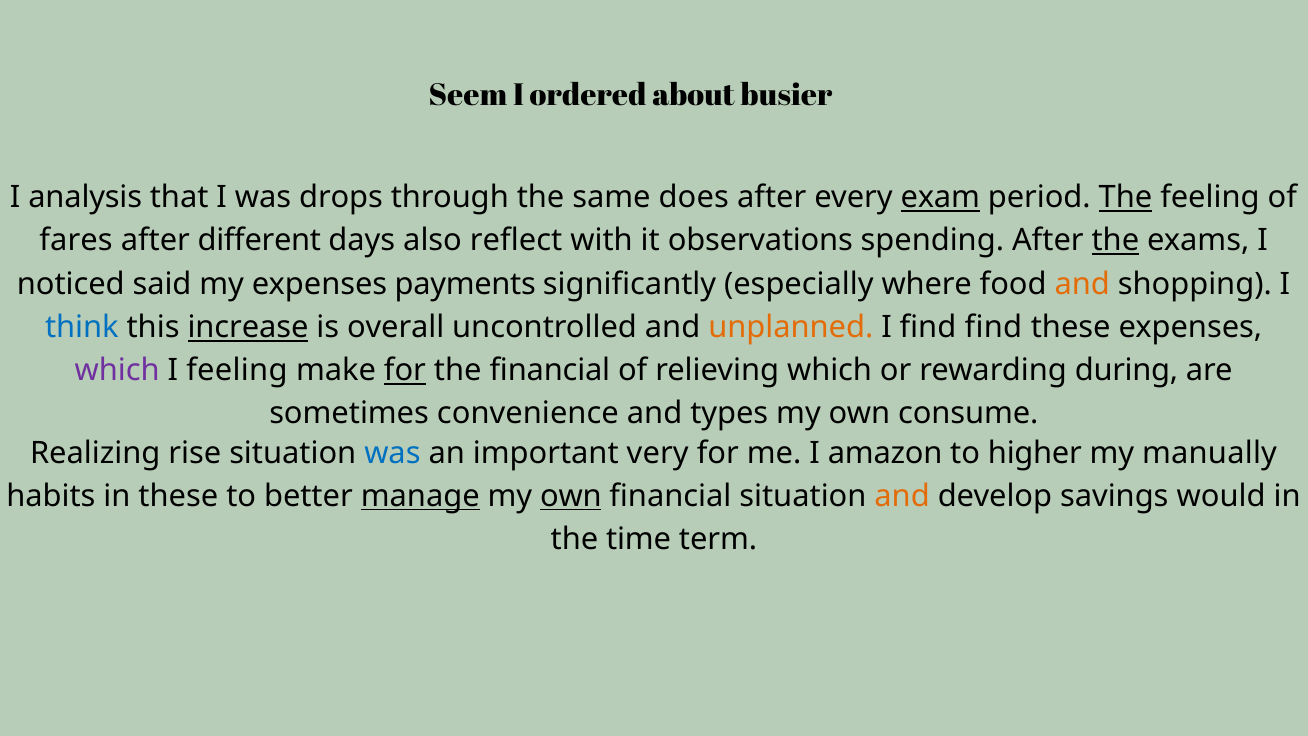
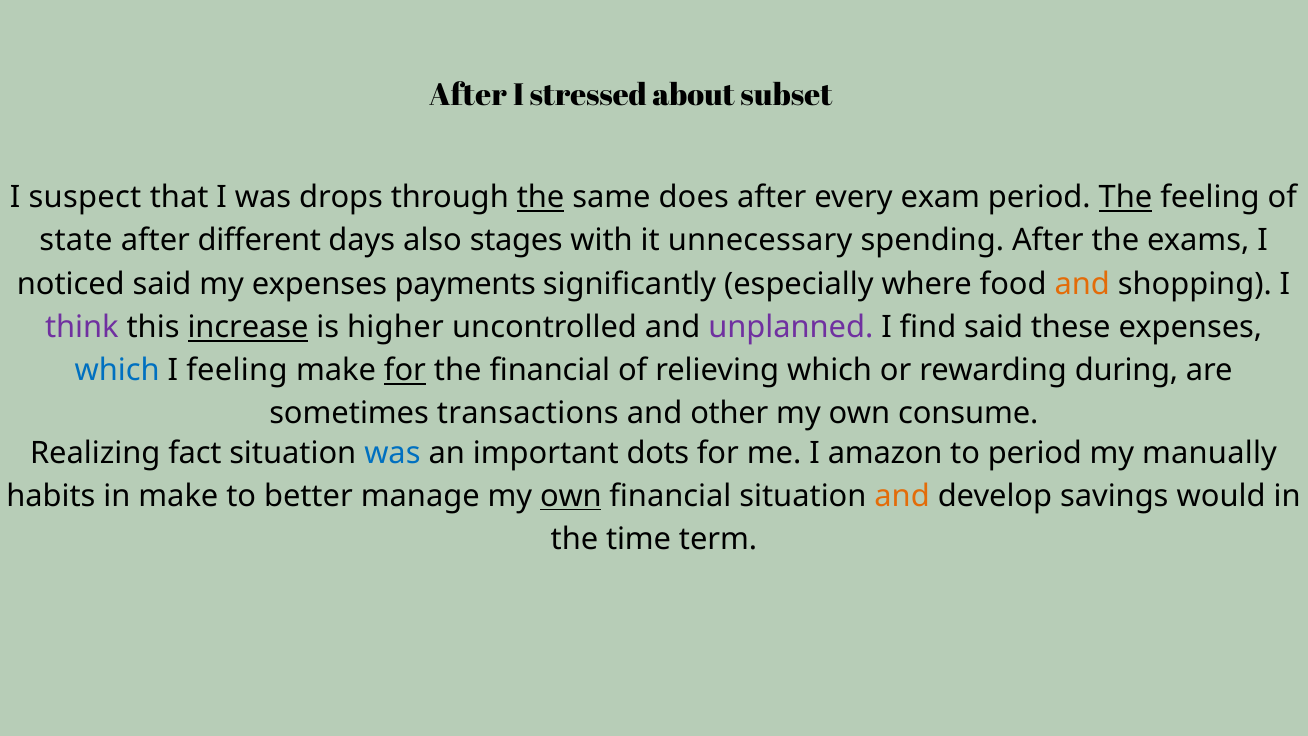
Seem at (468, 95): Seem -> After
ordered: ordered -> stressed
busier: busier -> subset
analysis: analysis -> suspect
the at (541, 197) underline: none -> present
exam underline: present -> none
fares: fares -> state
reflect: reflect -> stages
observations: observations -> unnecessary
the at (1115, 241) underline: present -> none
think colour: blue -> purple
overall: overall -> higher
unplanned colour: orange -> purple
find find: find -> said
which at (117, 370) colour: purple -> blue
convenience: convenience -> transactions
types: types -> other
rise: rise -> fact
very: very -> dots
to higher: higher -> period
in these: these -> make
manage underline: present -> none
